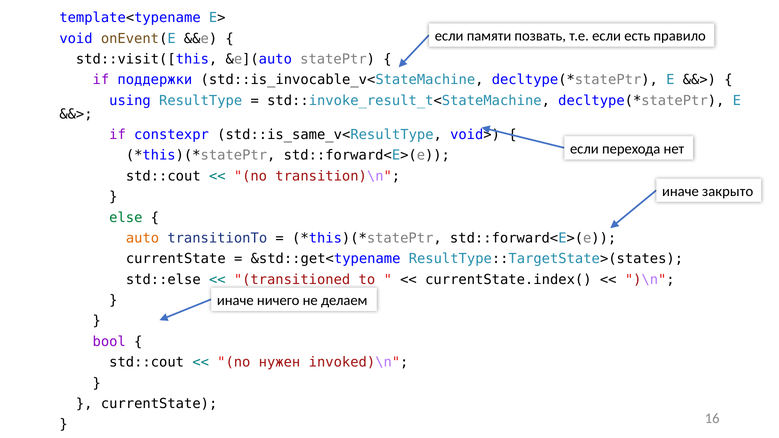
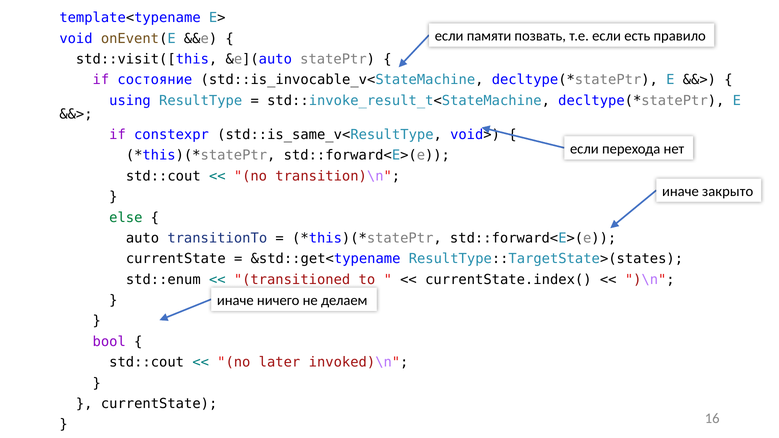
поддержки: поддержки -> состояние
auto colour: orange -> black
std::else: std::else -> std::enum
нужен: нужен -> later
